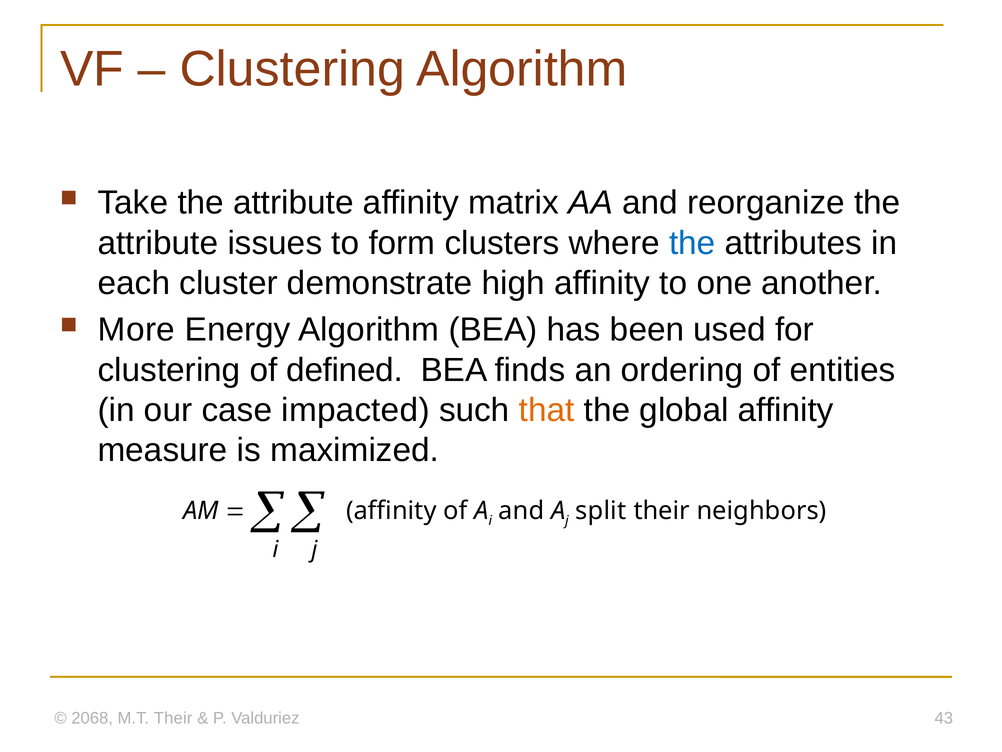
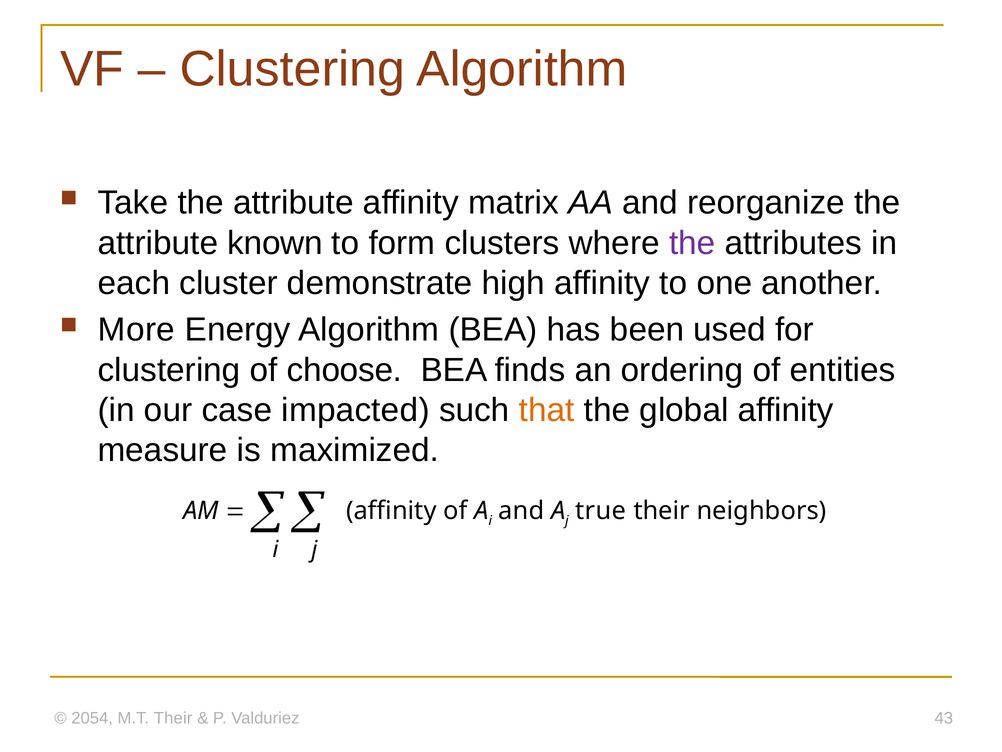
issues: issues -> known
the at (692, 243) colour: blue -> purple
defined: defined -> choose
split: split -> true
2068: 2068 -> 2054
